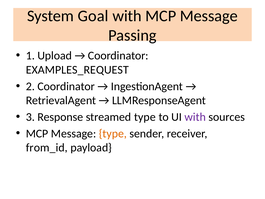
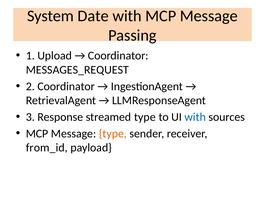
Goal: Goal -> Date
EXAMPLES_REQUEST: EXAMPLES_REQUEST -> MESSAGES_REQUEST
with at (195, 117) colour: purple -> blue
